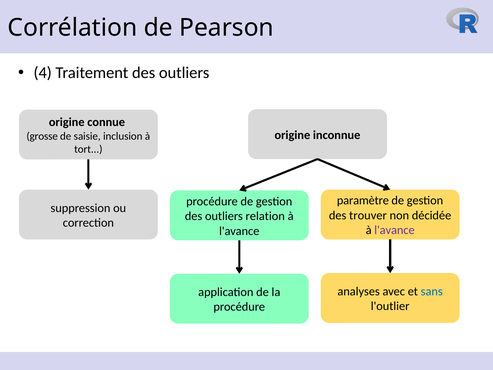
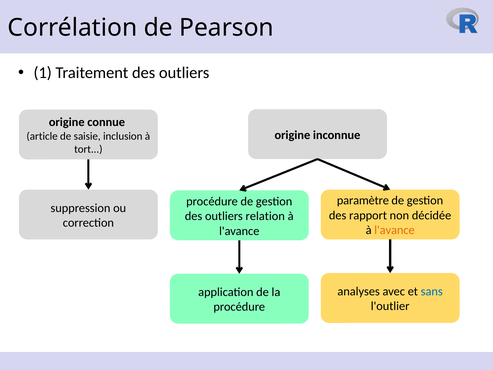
4: 4 -> 1
grosse: grosse -> article
trouver: trouver -> rapport
l'avance at (394, 230) colour: purple -> orange
